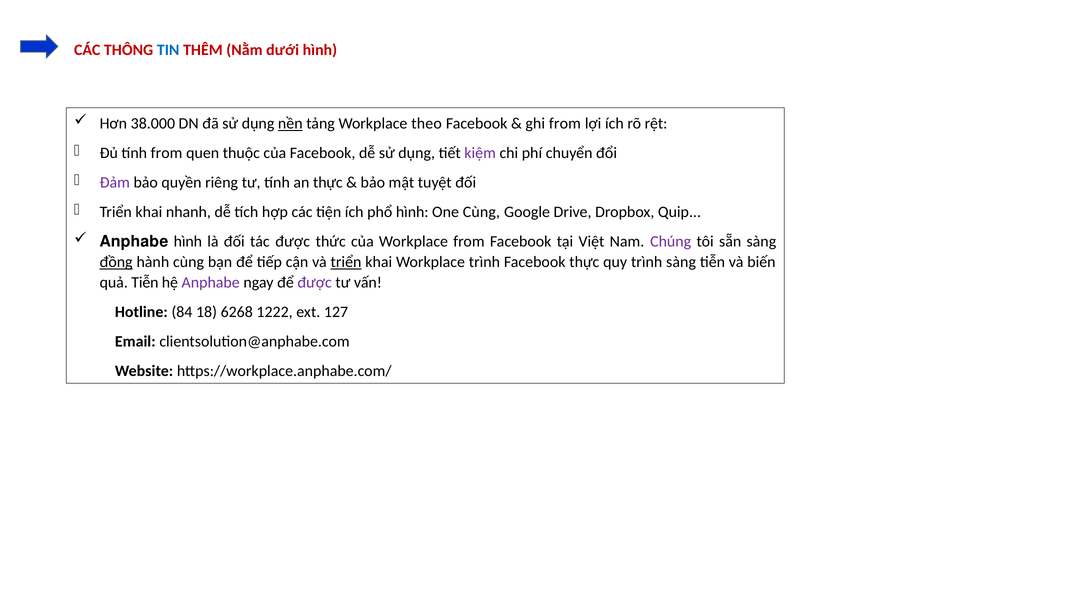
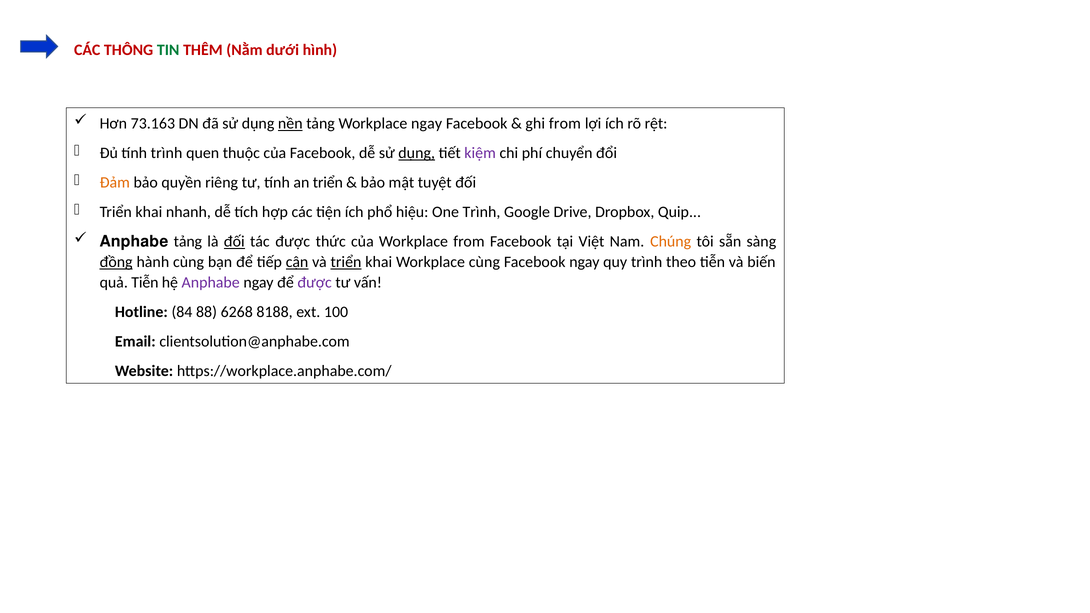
TIN colour: blue -> green
38.000: 38.000 -> 73.163
Workplace theo: theo -> ngay
tính from: from -> trình
dụng at (417, 153) underline: none -> present
Đảm colour: purple -> orange
an thực: thực -> triển
phổ hình: hình -> hiệu
One Cùng: Cùng -> Trình
𝐀𝐧𝐩𝐡𝐚𝐛𝐞 hình: hình -> tảng
đối at (234, 242) underline: none -> present
Chúng colour: purple -> orange
cận underline: none -> present
Workplace trình: trình -> cùng
Facebook thực: thực -> ngay
trình sàng: sàng -> theo
18: 18 -> 88
1222: 1222 -> 8188
127: 127 -> 100
